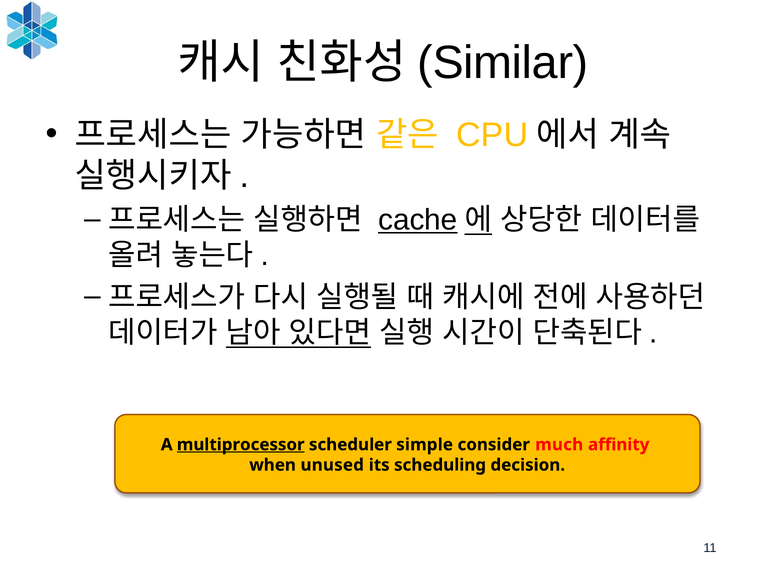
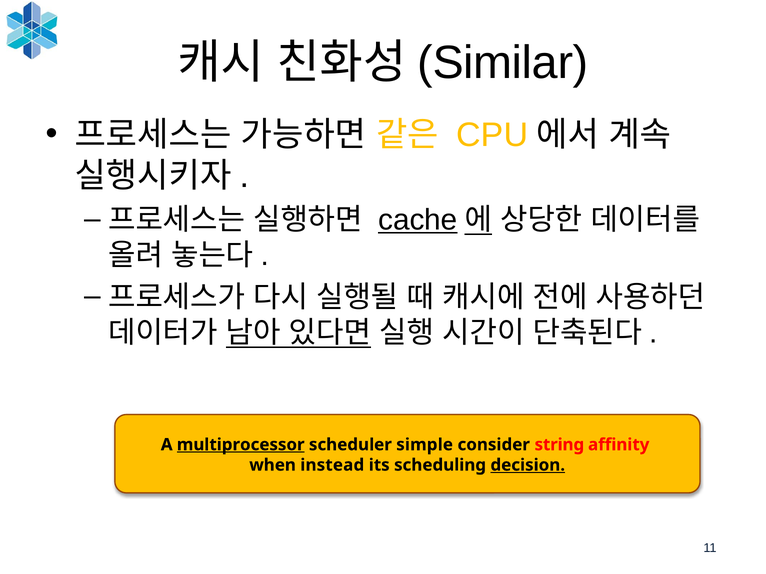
much: much -> string
unused: unused -> instead
decision underline: none -> present
